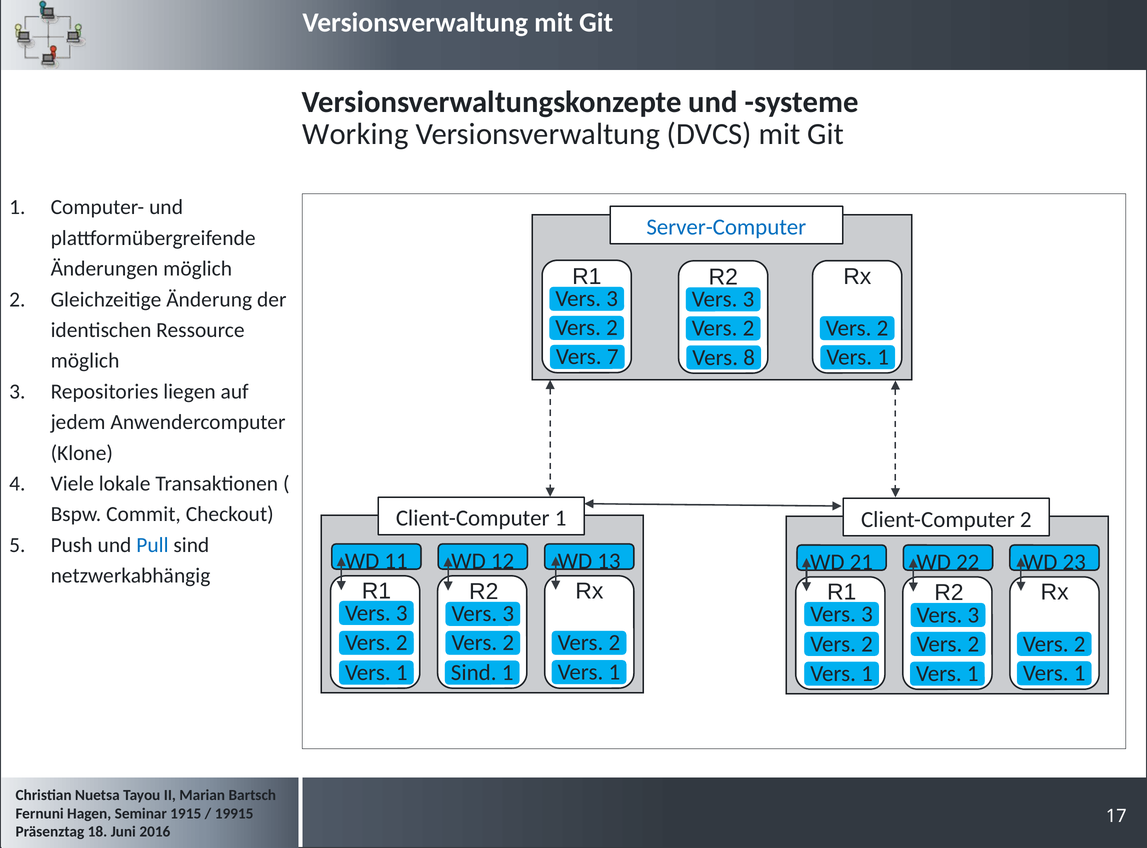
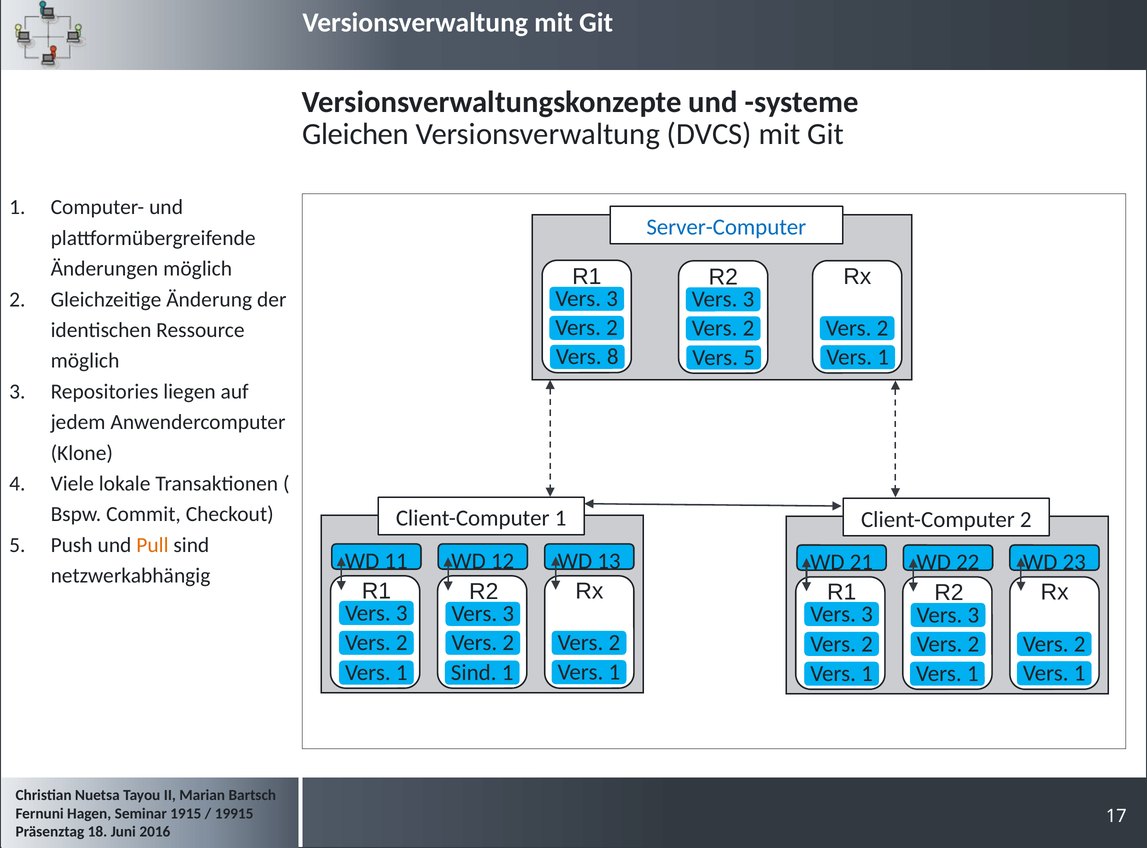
Working: Working -> Gleichen
7: 7 -> 8
Vers 8: 8 -> 5
Pull colour: blue -> orange
